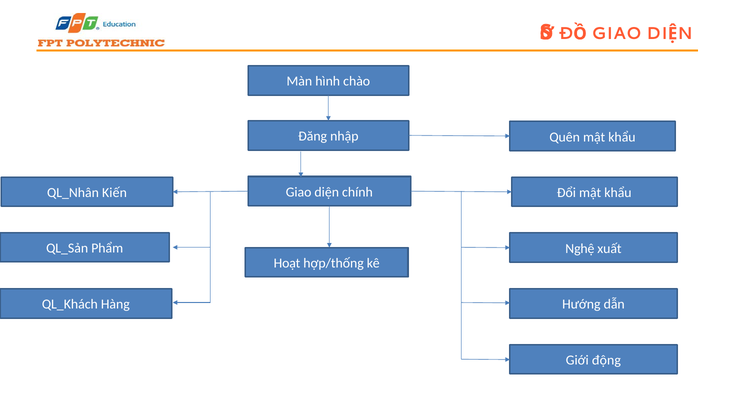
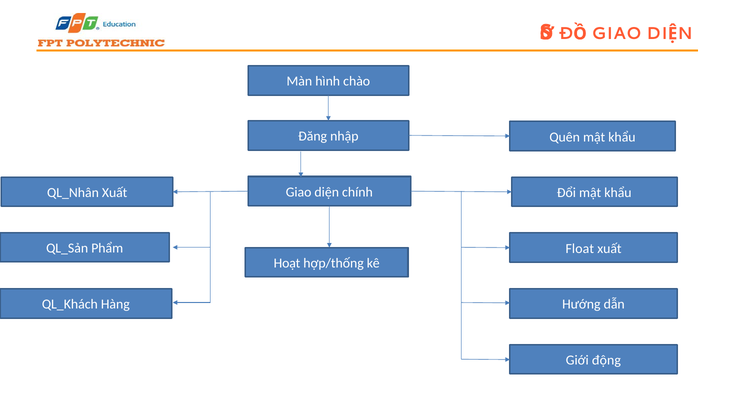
QL_Nhân Kiến: Kiến -> Xuất
Nghệ: Nghệ -> Float
